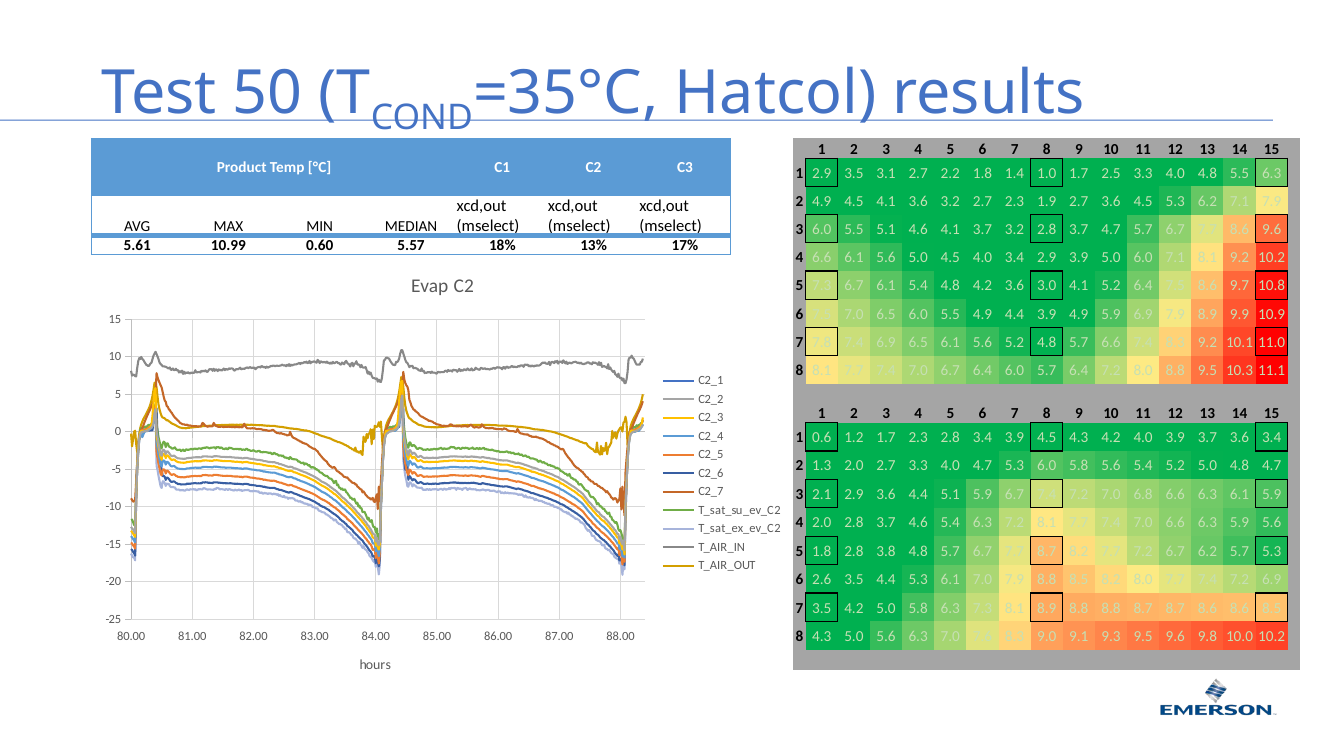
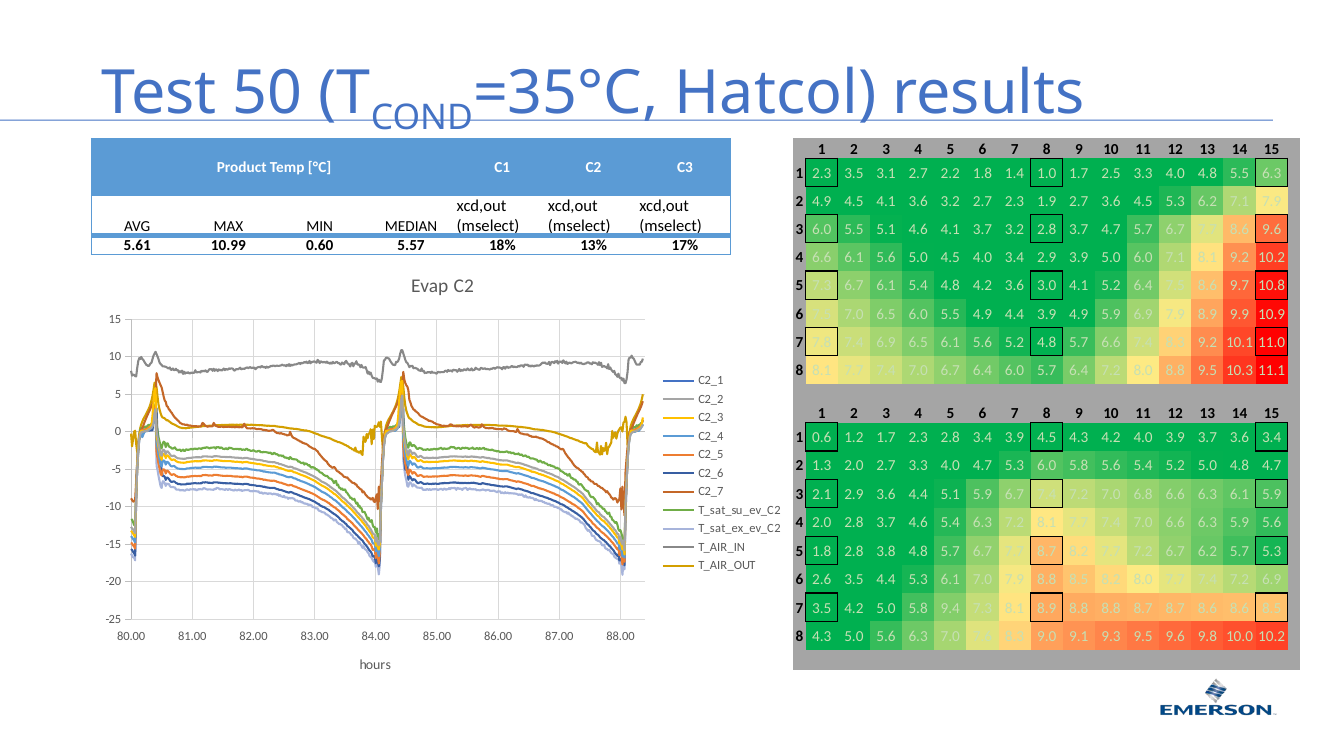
1 2.9: 2.9 -> 2.3
5.8 6.3: 6.3 -> 9.4
